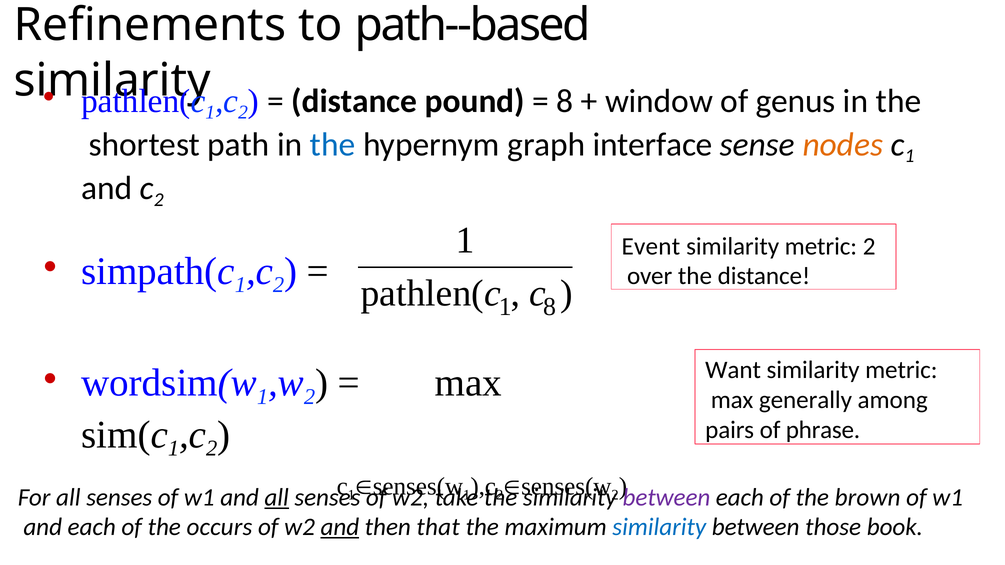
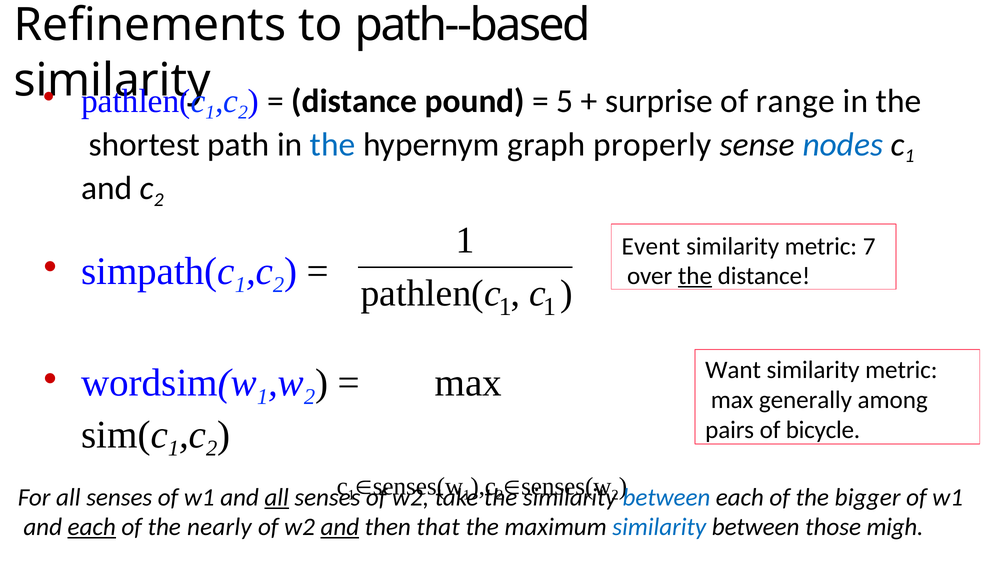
8 at (565, 101): 8 -> 5
window: window -> surprise
genus: genus -> range
interface: interface -> properly
nodes colour: orange -> blue
metric 2: 2 -> 7
the at (695, 276) underline: none -> present
8 at (549, 307): 8 -> 1
phrase: phrase -> bicycle
between at (666, 498) colour: purple -> blue
brown: brown -> bigger
each at (92, 527) underline: none -> present
occurs: occurs -> nearly
book: book -> migh
